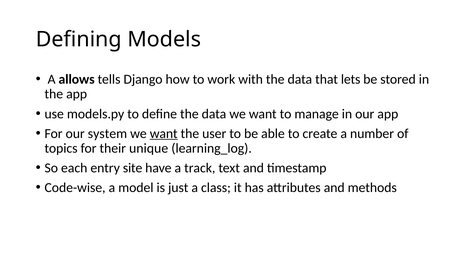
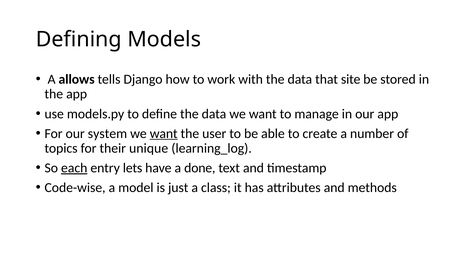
lets: lets -> site
each underline: none -> present
site: site -> lets
track: track -> done
